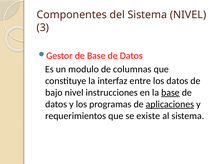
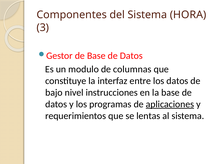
Sistema NIVEL: NIVEL -> HORA
base at (170, 93) underline: present -> none
existe: existe -> lentas
